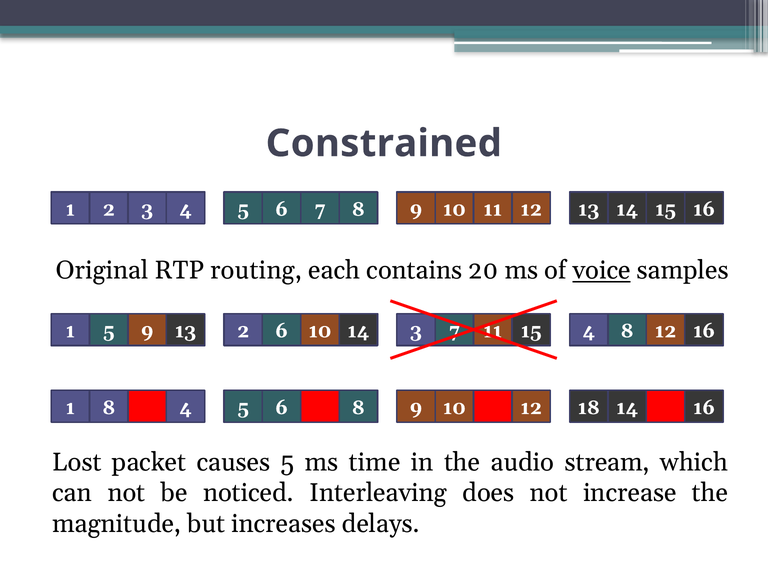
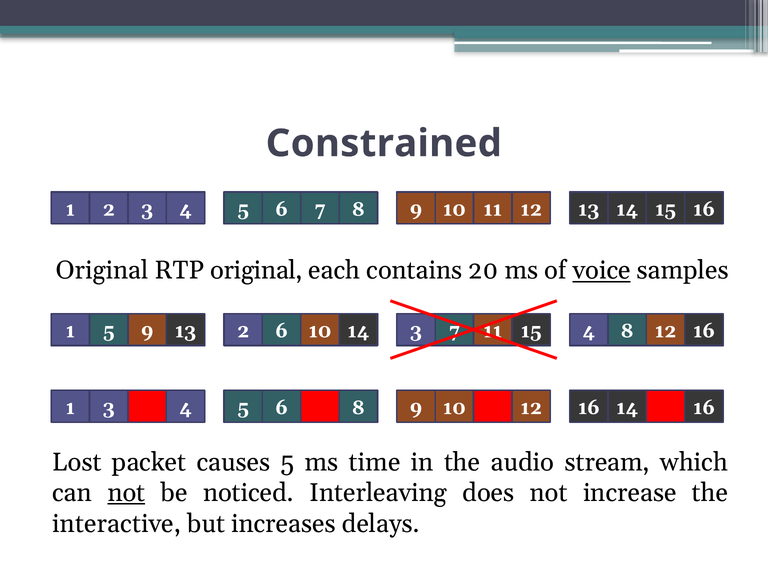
RTP routing: routing -> original
1 8: 8 -> 3
10 12 18: 18 -> 16
not at (126, 493) underline: none -> present
magnitude: magnitude -> interactive
